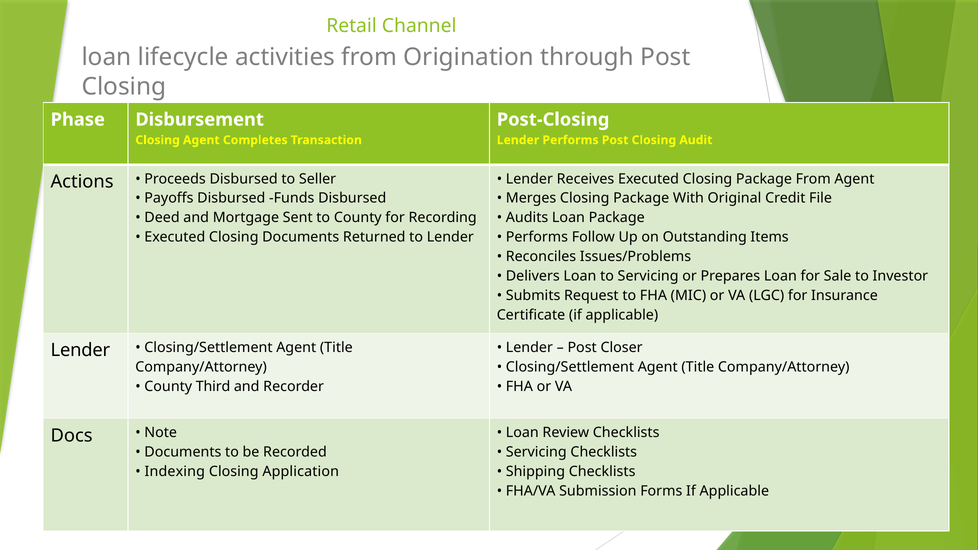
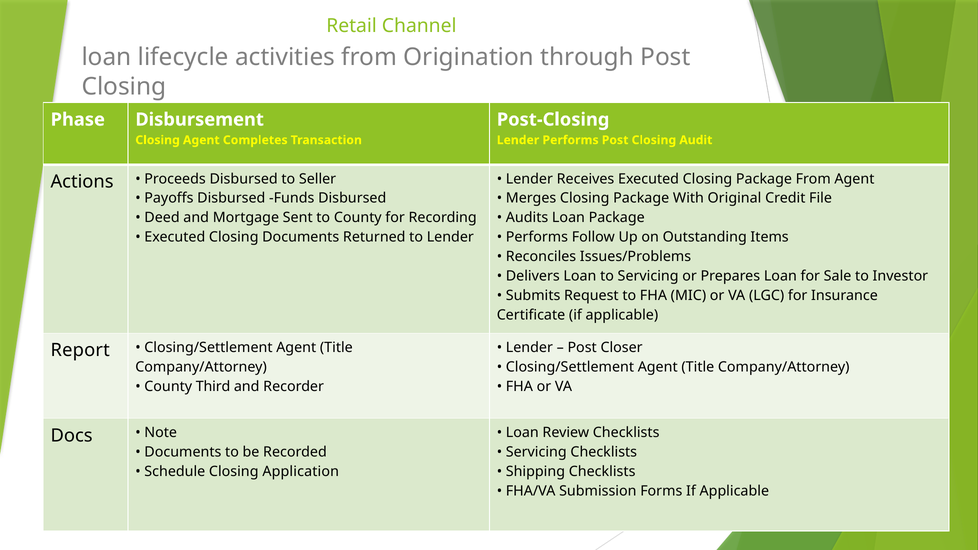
Lender at (80, 350): Lender -> Report
Indexing: Indexing -> Schedule
